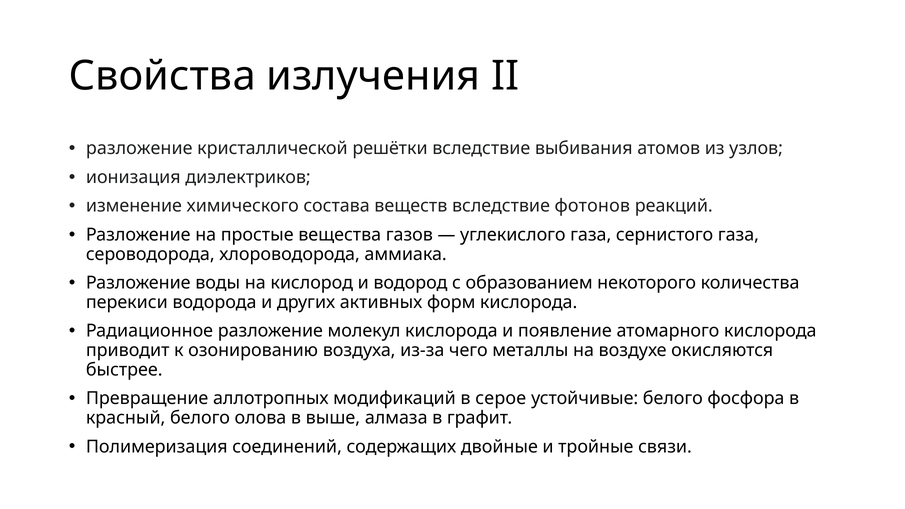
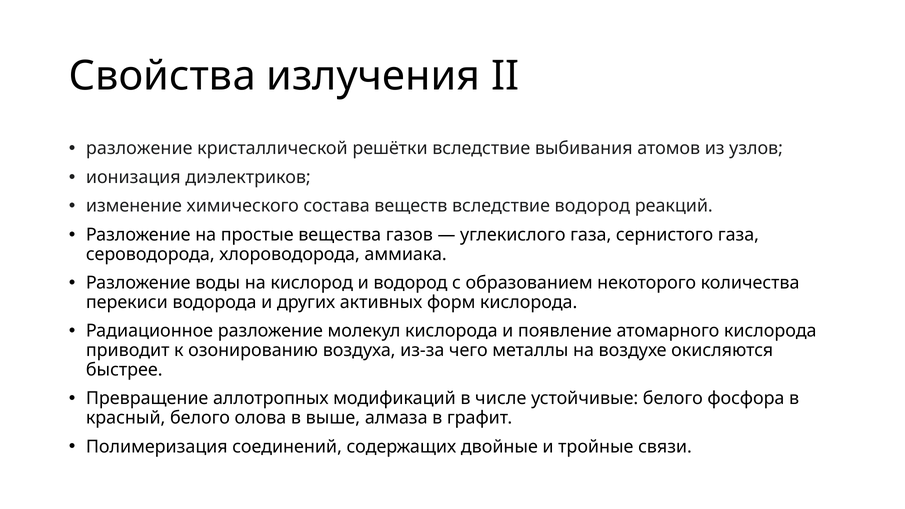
вследствие фотонов: фотонов -> водород
серое: серое -> числе
